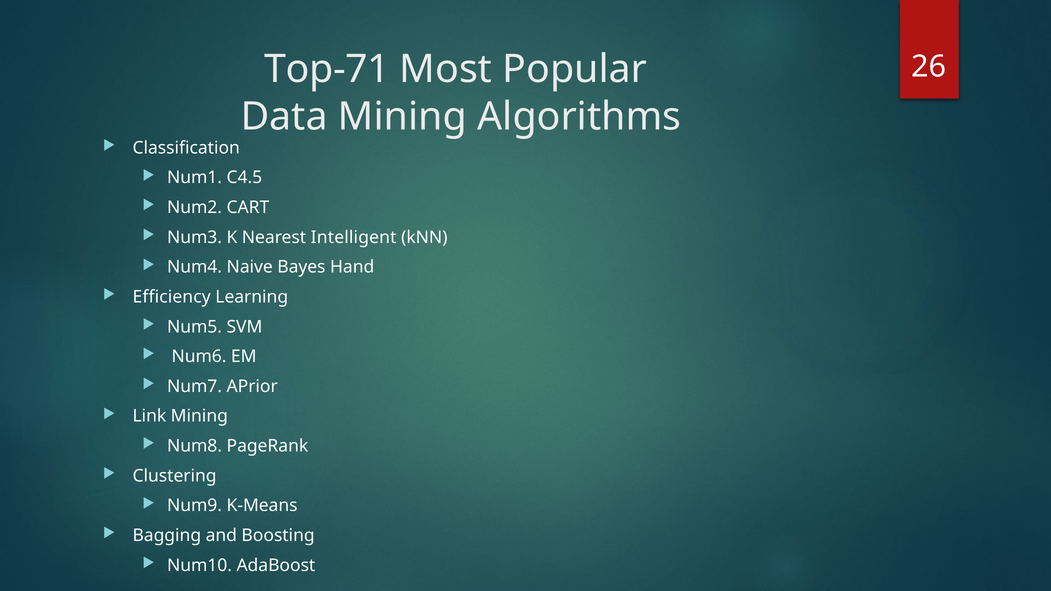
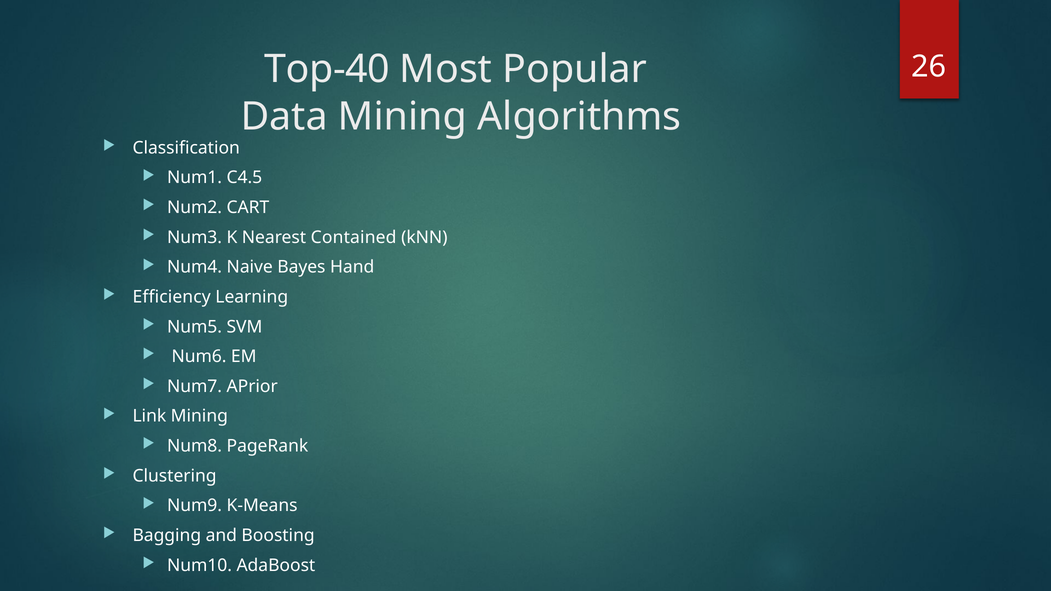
Top-71: Top-71 -> Top-40
Intelligent: Intelligent -> Contained
